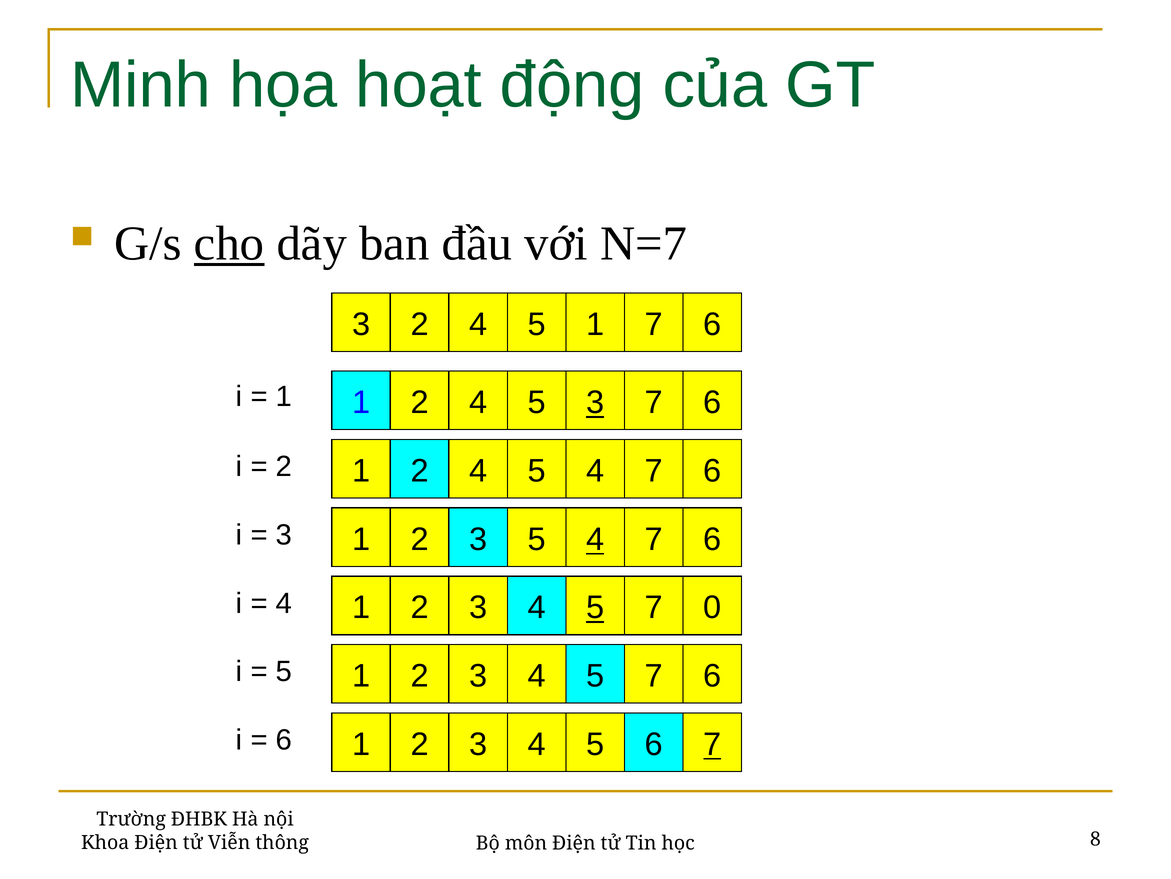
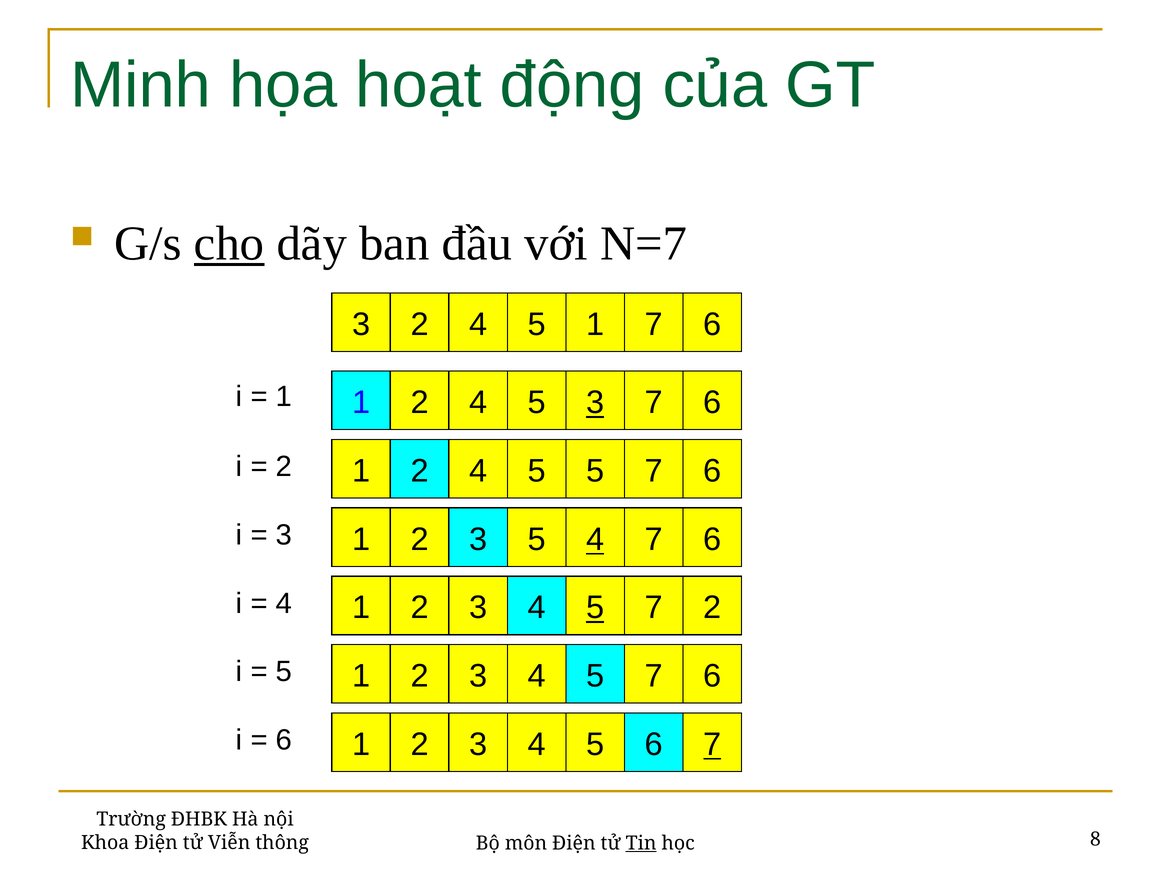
4 5 4: 4 -> 5
7 0: 0 -> 2
Tin underline: none -> present
